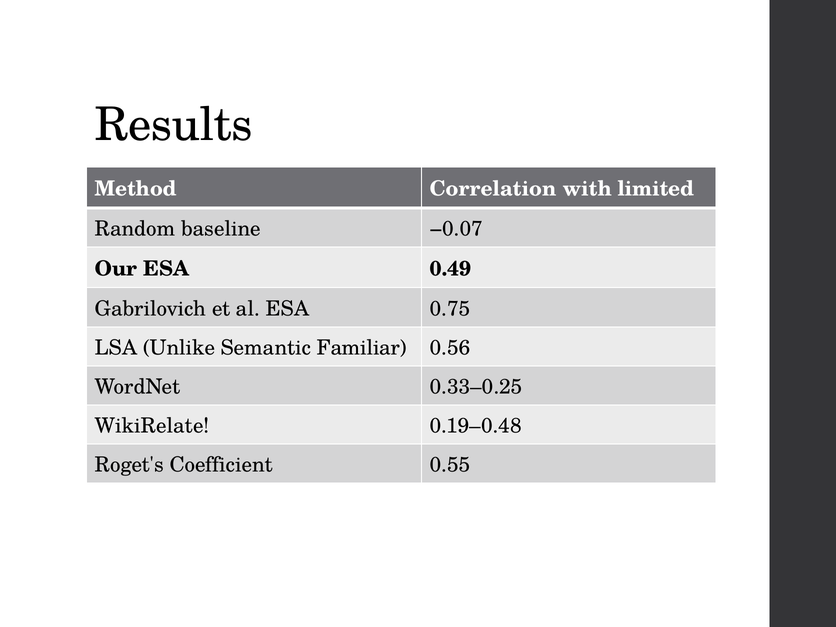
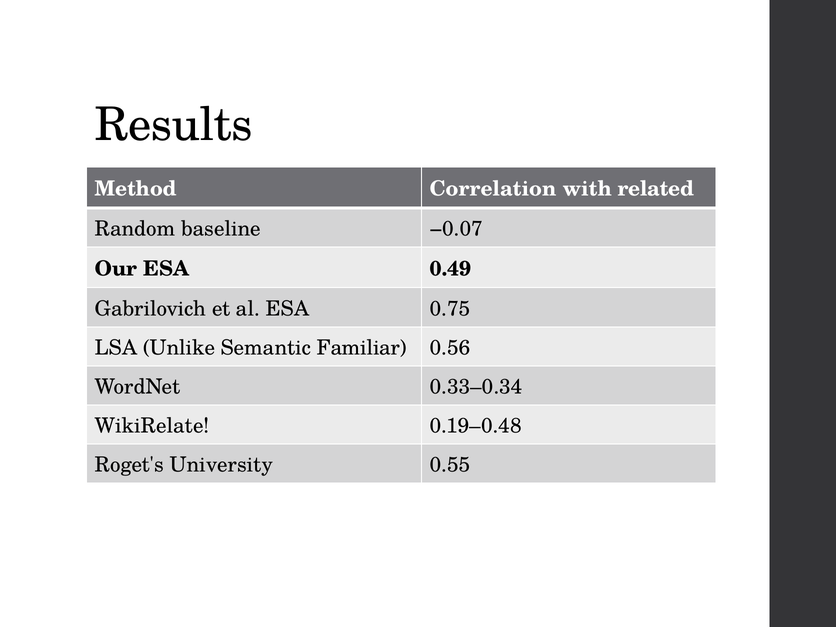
limited: limited -> related
0.33–0.25: 0.33–0.25 -> 0.33–0.34
Coefficient: Coefficient -> University
